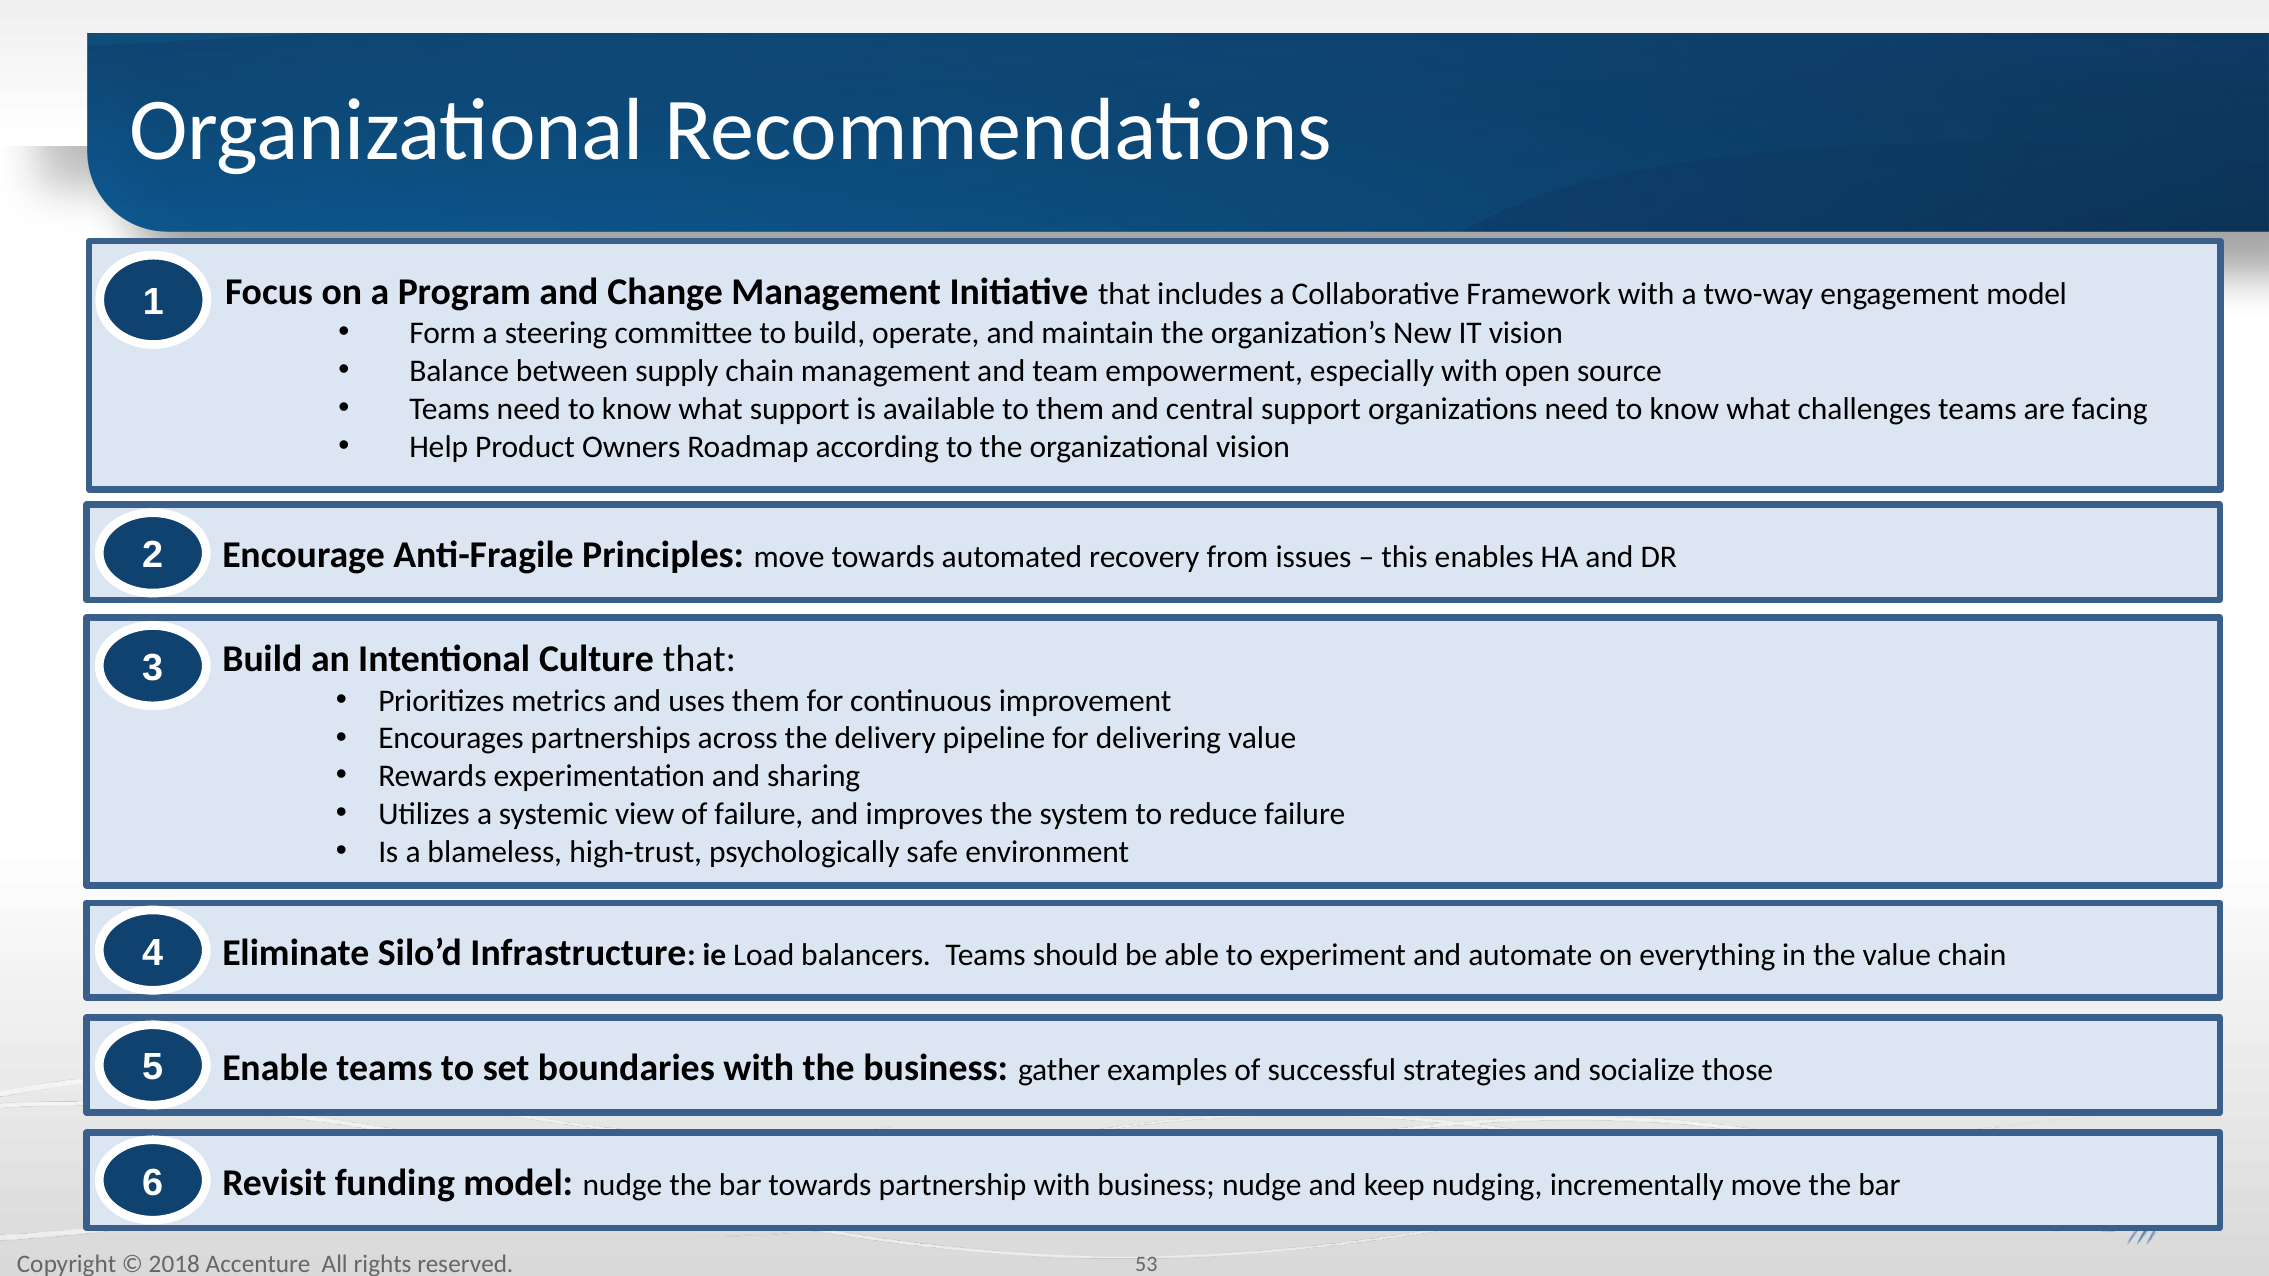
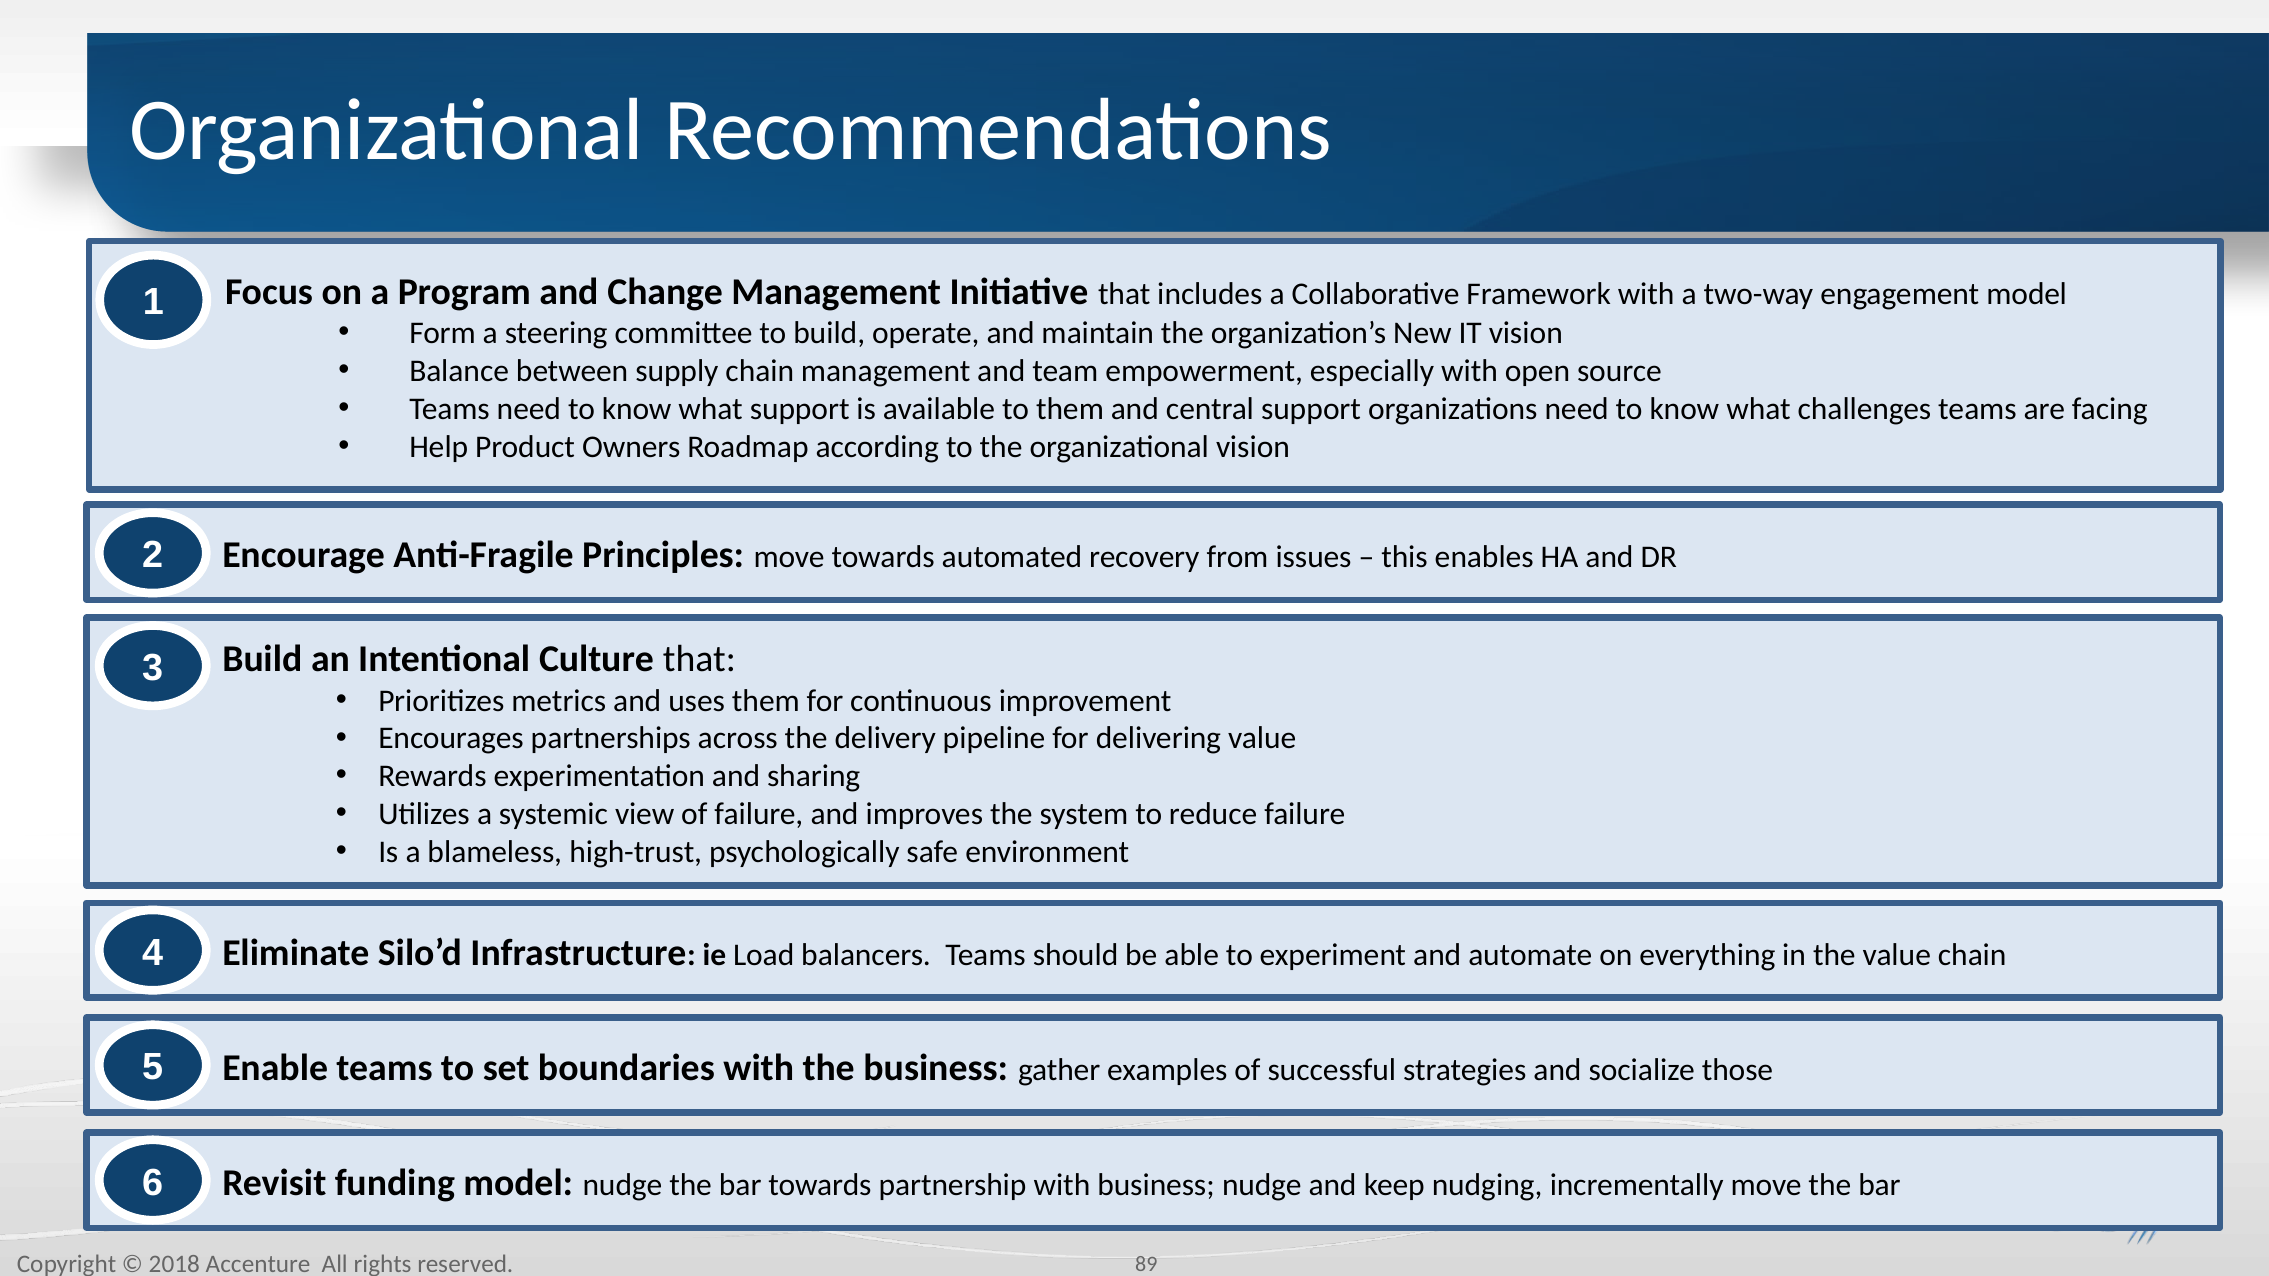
53: 53 -> 89
